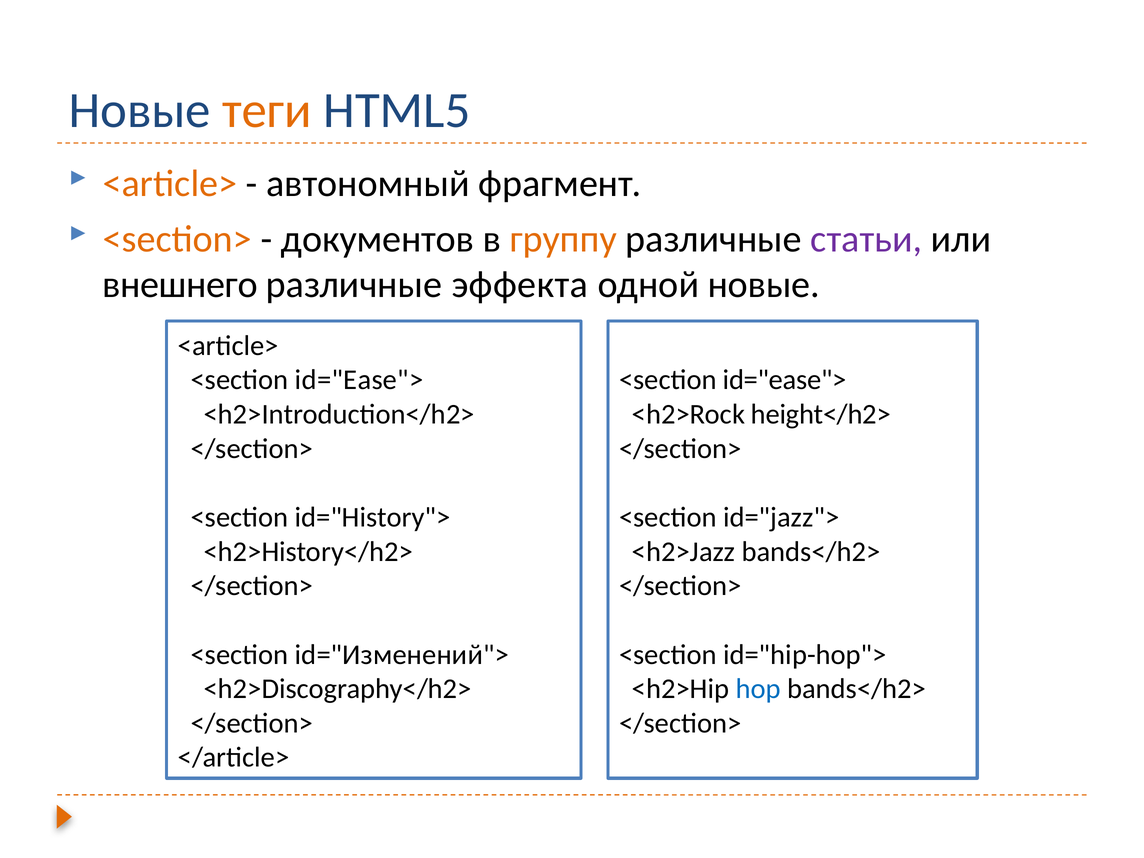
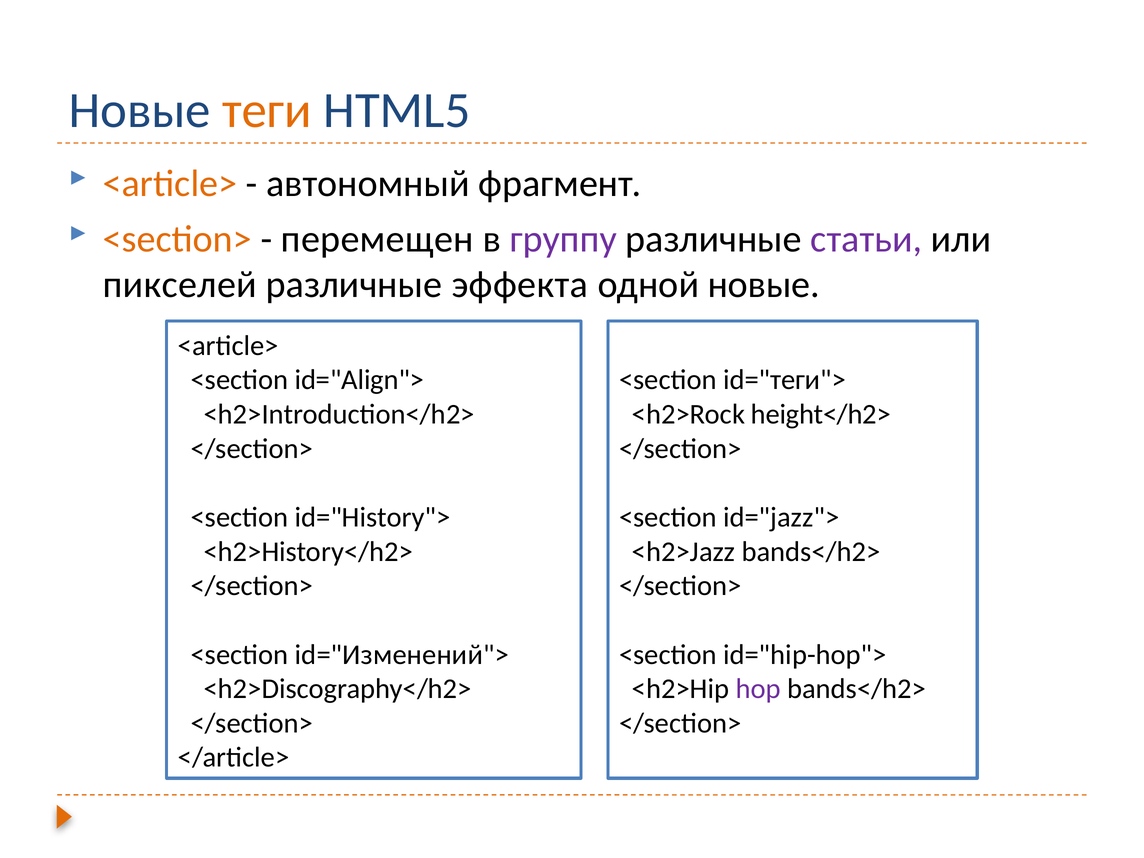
документов: документов -> перемещен
группу colour: orange -> purple
внешнего: внешнего -> пикселей
id="Ease"> at (359, 380): id="Ease"> -> id="Align">
id="ease"> at (785, 380): id="ease"> -> id="теги">
hop colour: blue -> purple
